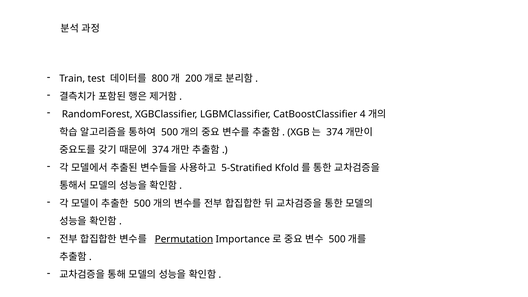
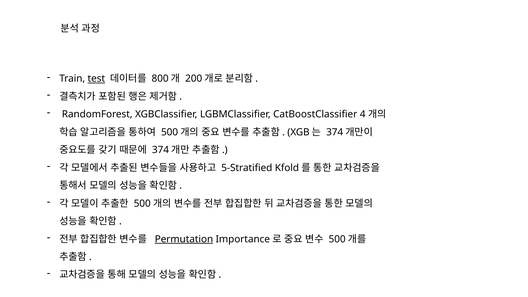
test underline: none -> present
